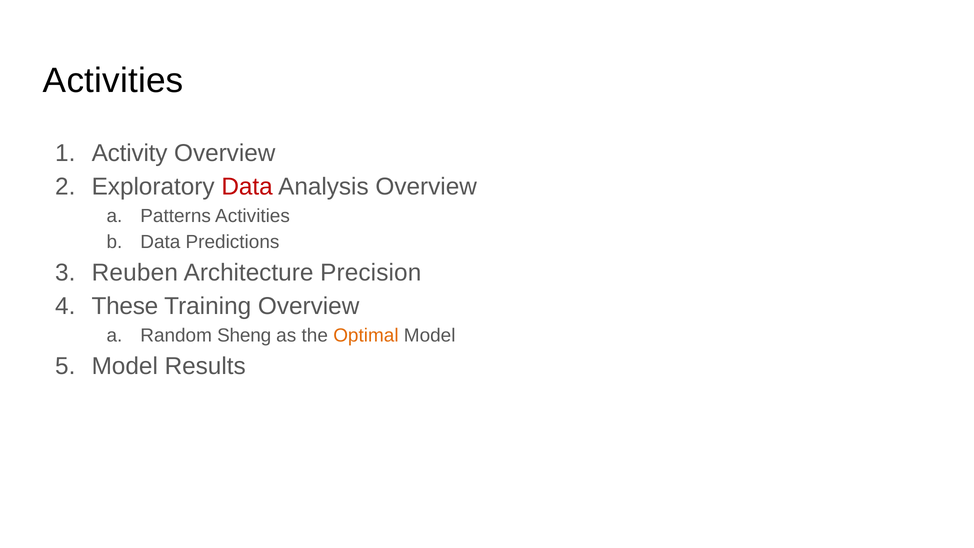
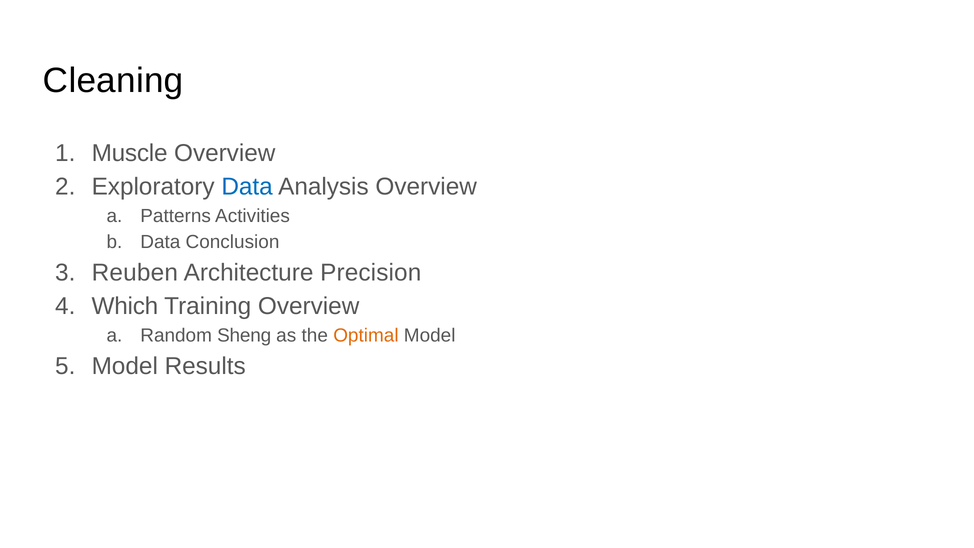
Activities at (113, 81): Activities -> Cleaning
Activity: Activity -> Muscle
Data at (247, 187) colour: red -> blue
Predictions: Predictions -> Conclusion
These: These -> Which
